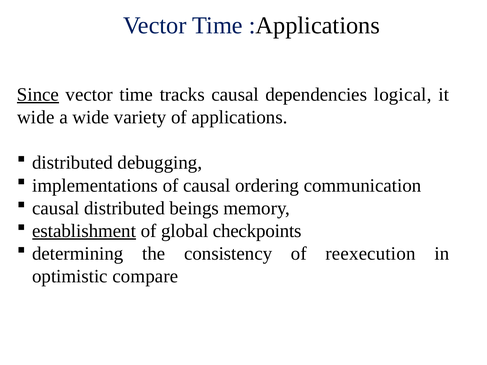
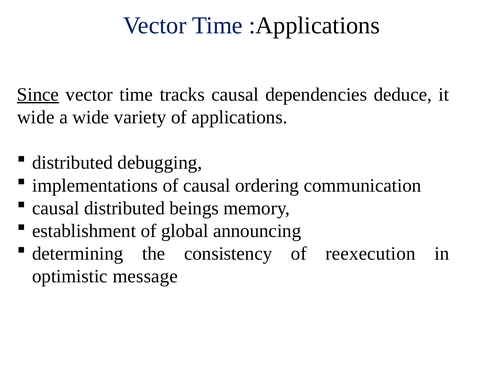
logical: logical -> deduce
establishment underline: present -> none
checkpoints: checkpoints -> announcing
compare: compare -> message
